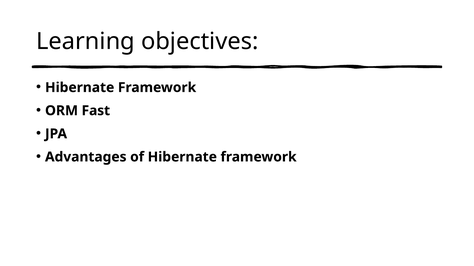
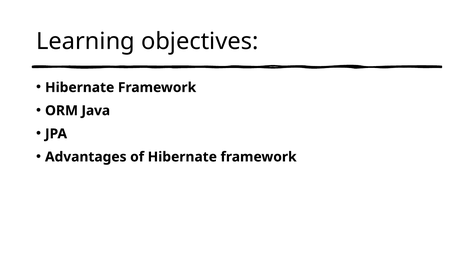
Fast: Fast -> Java
